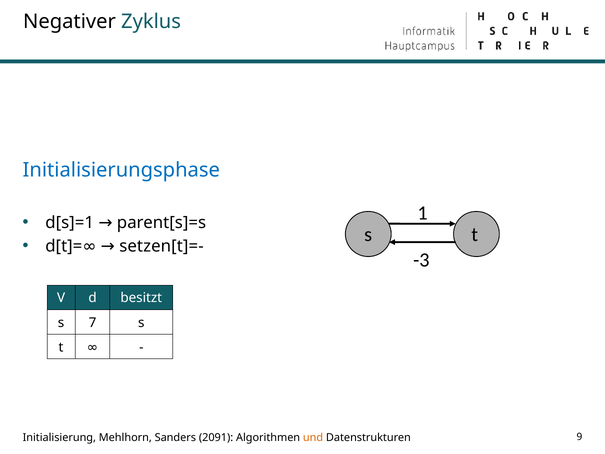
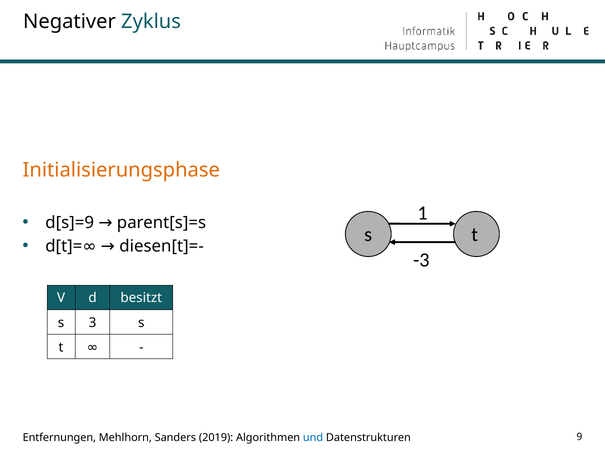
Initialisierungsphase colour: blue -> orange
d[s]=1: d[s]=1 -> d[s]=9
setzen[t]=-: setzen[t]=- -> diesen[t]=-
7: 7 -> 3
Initialisierung: Initialisierung -> Entfernungen
2091: 2091 -> 2019
und colour: orange -> blue
